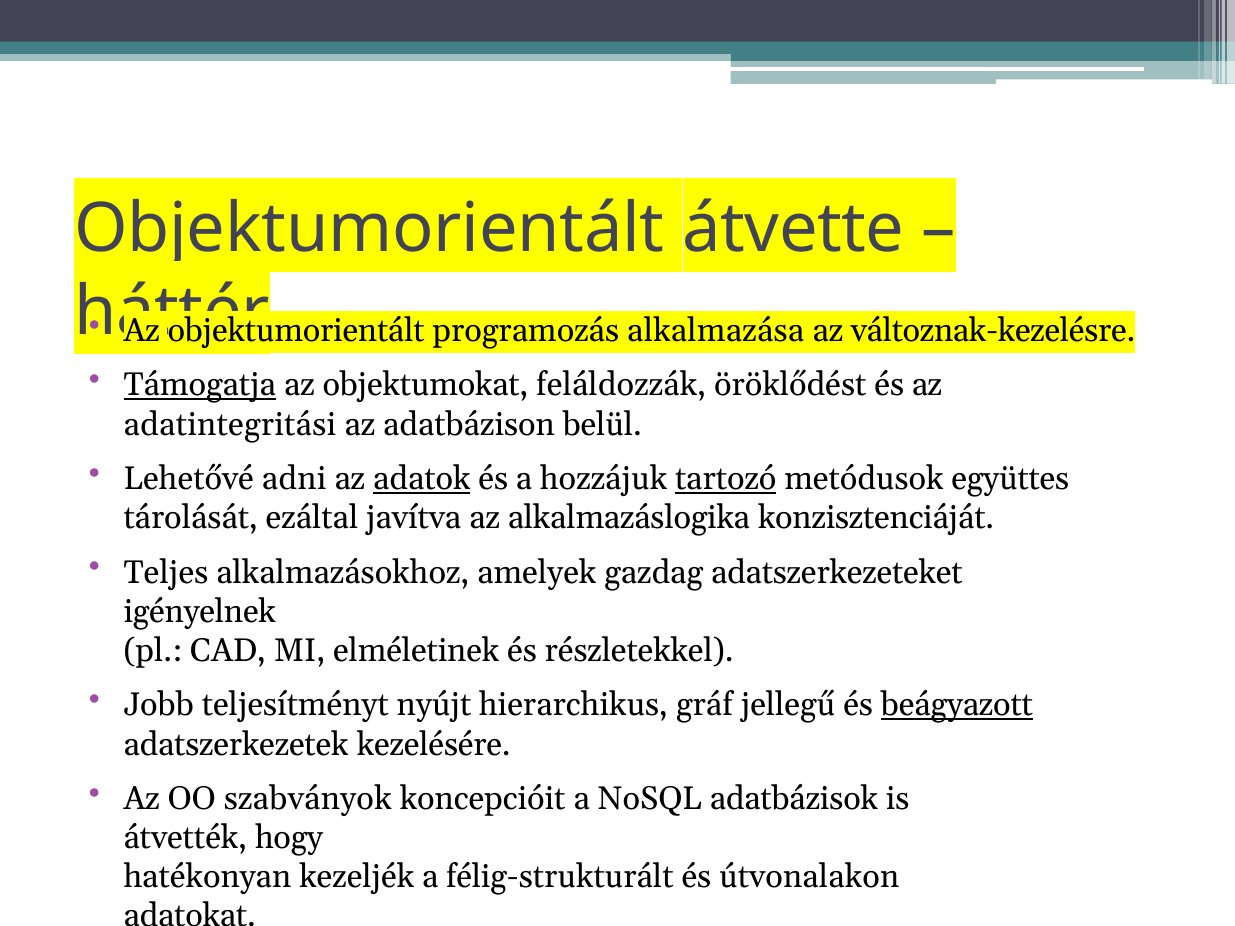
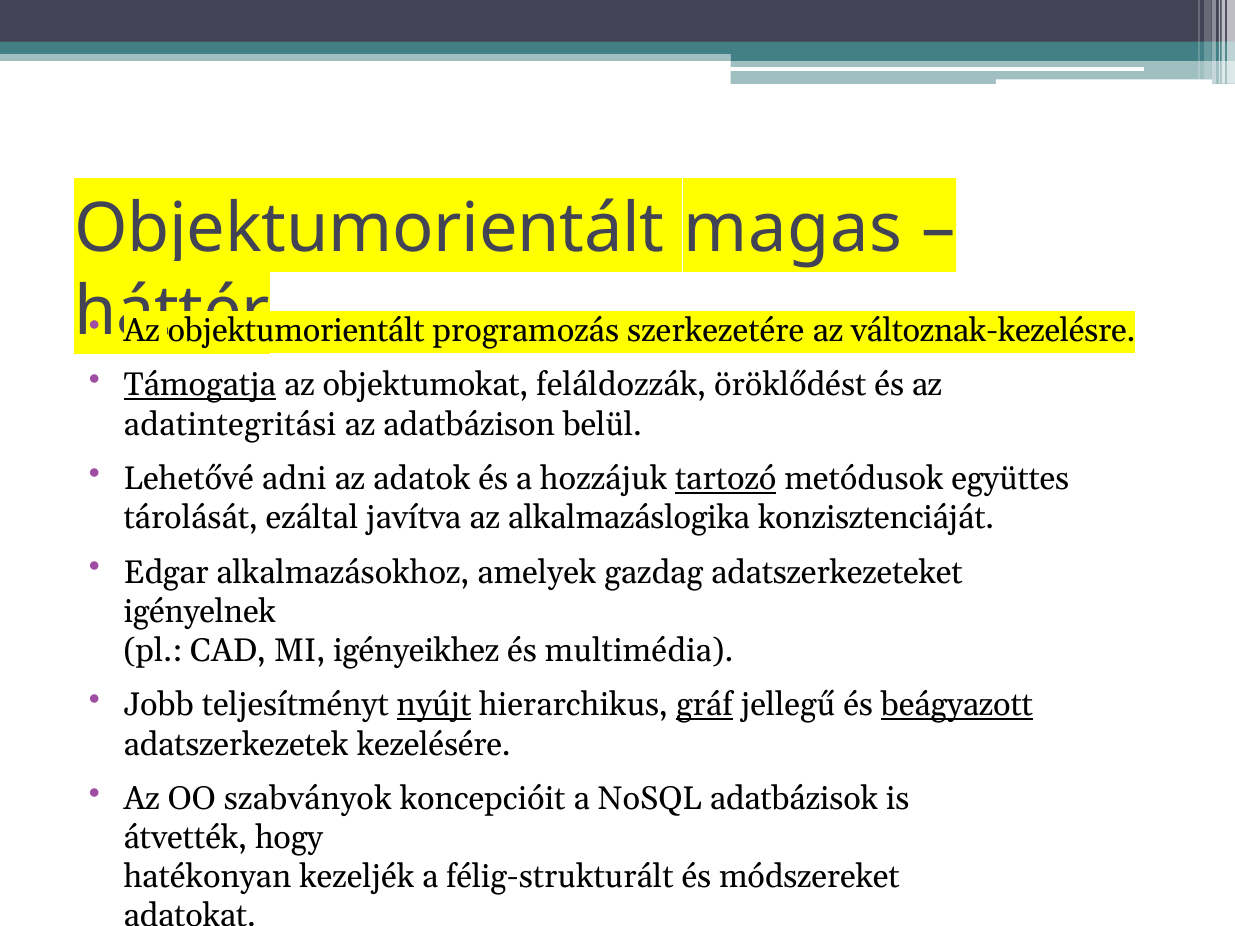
átvette: átvette -> magas
alkalmazása: alkalmazása -> szerkezetére
adatok underline: present -> none
Teljes: Teljes -> Edgar
elméletinek: elméletinek -> igényeikhez
részletekkel: részletekkel -> multimédia
nyújt underline: none -> present
gráf underline: none -> present
útvonalakon: útvonalakon -> módszereket
